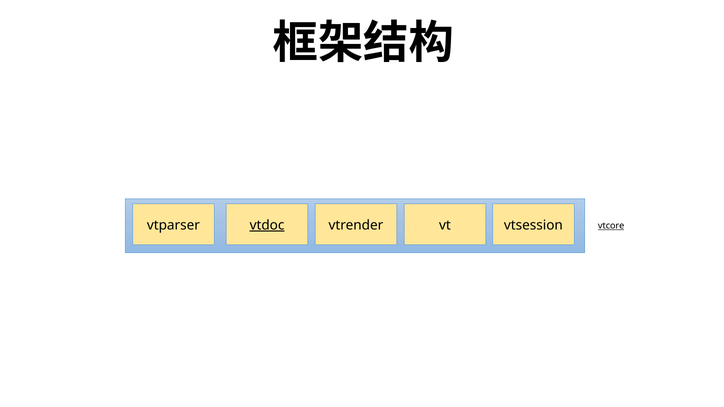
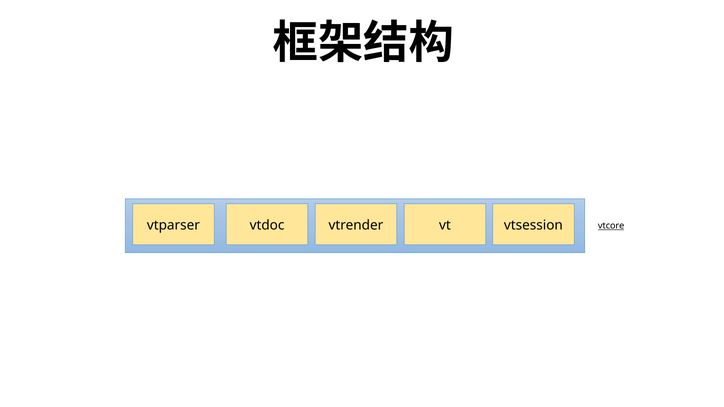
vtdoc underline: present -> none
